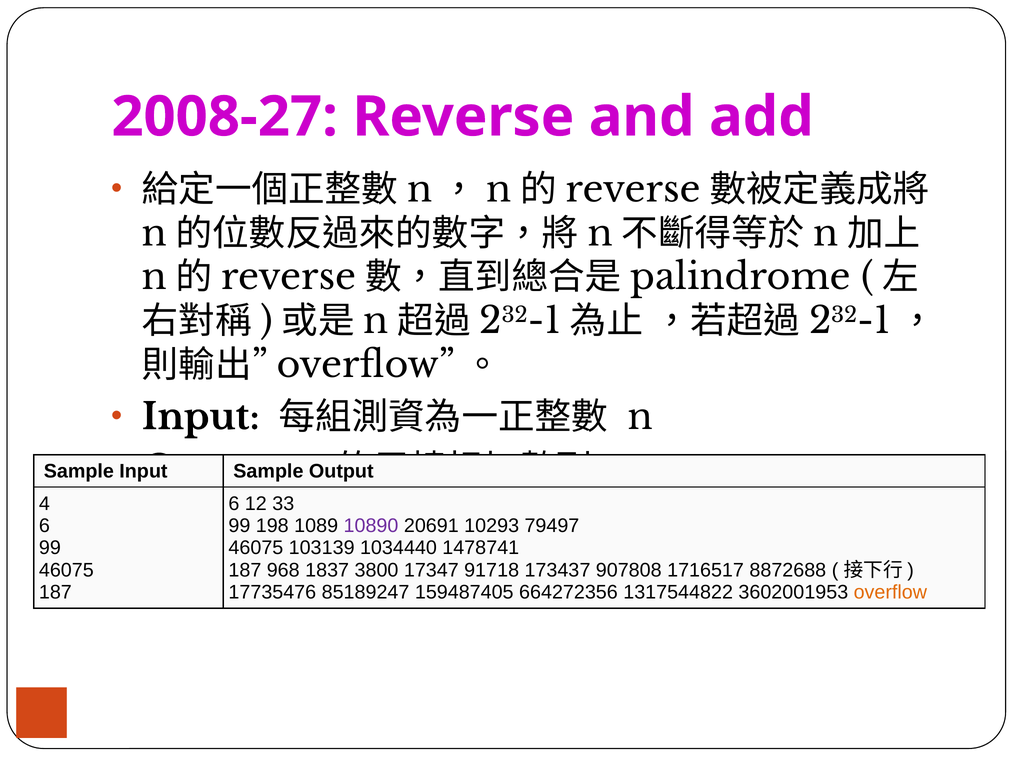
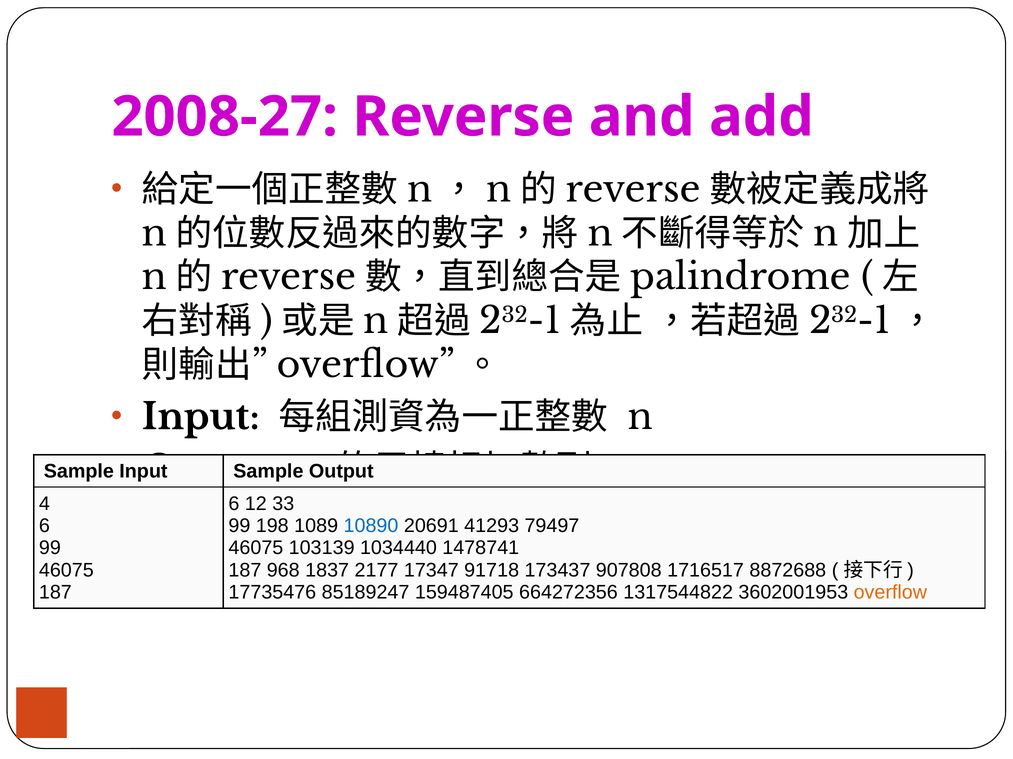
10890 colour: purple -> blue
10293: 10293 -> 41293
3800: 3800 -> 2177
